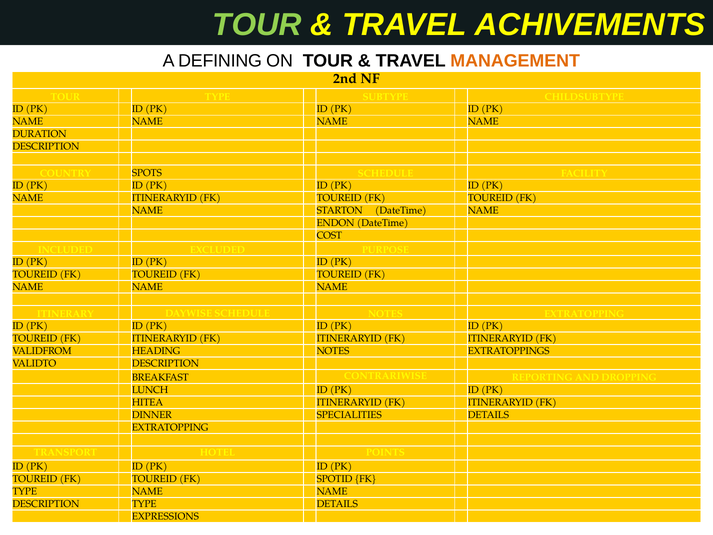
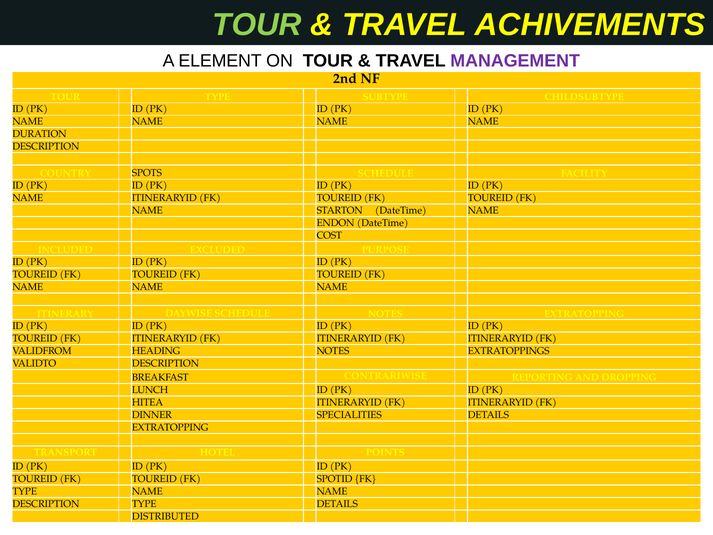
DEFINING: DEFINING -> ELEMENT
MANAGEMENT colour: orange -> purple
EXPRESSIONS: EXPRESSIONS -> DISTRIBUTED
